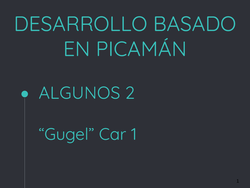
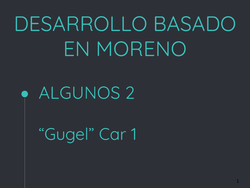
PICAMÁN: PICAMÁN -> MORENO
